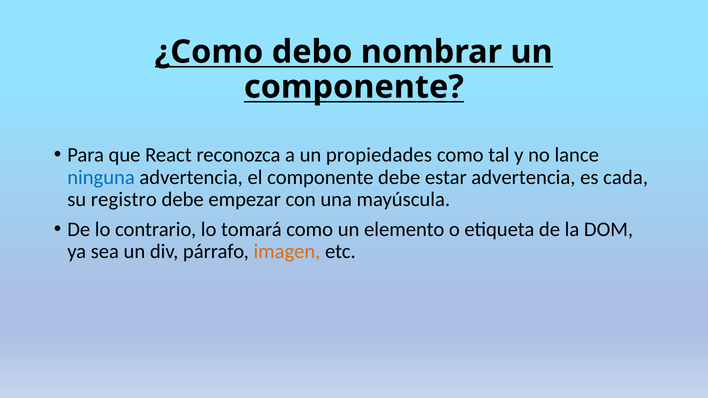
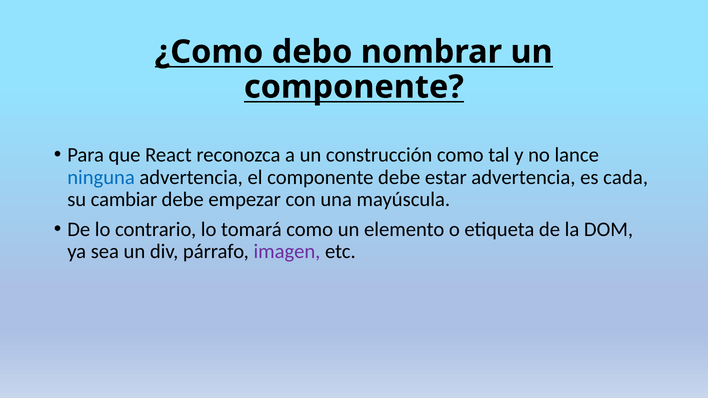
propiedades: propiedades -> construcción
registro: registro -> cambiar
imagen colour: orange -> purple
